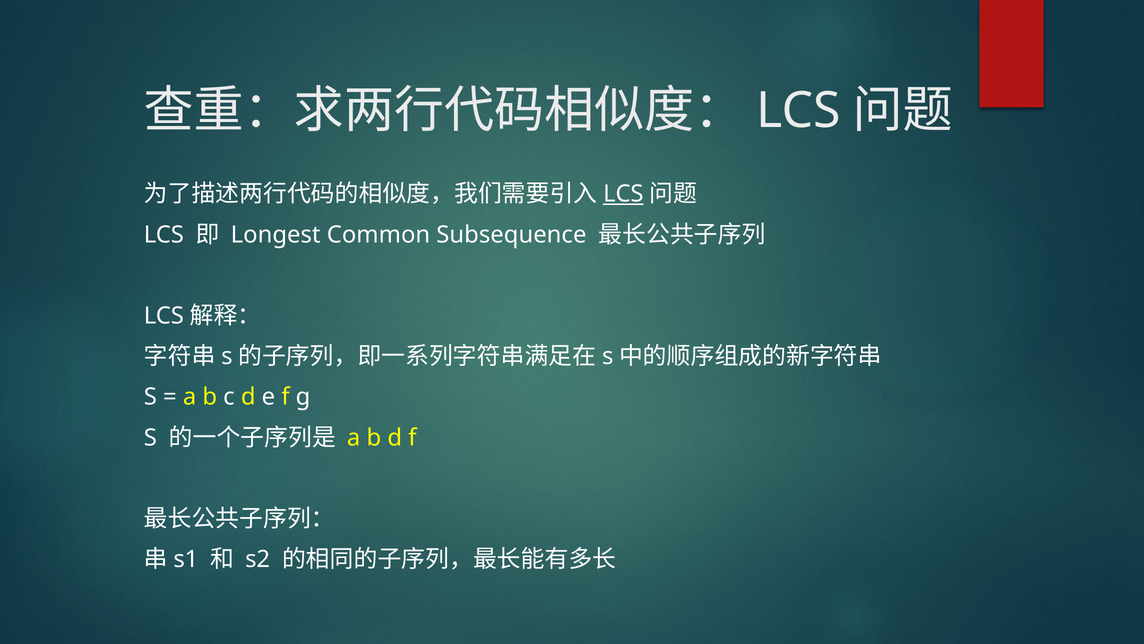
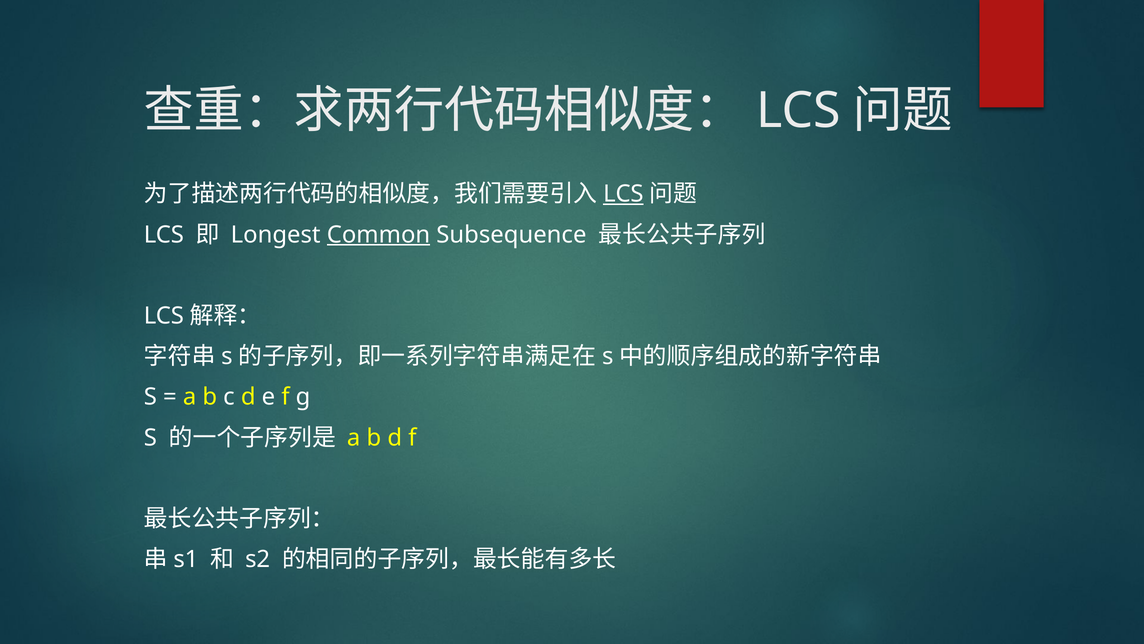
Common underline: none -> present
